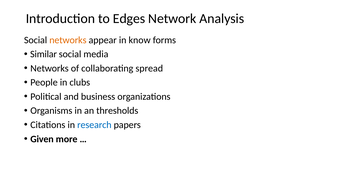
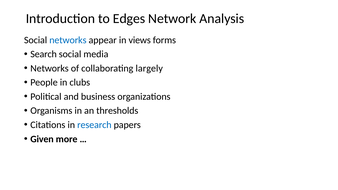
networks at (68, 40) colour: orange -> blue
know: know -> views
Similar: Similar -> Search
spread: spread -> largely
